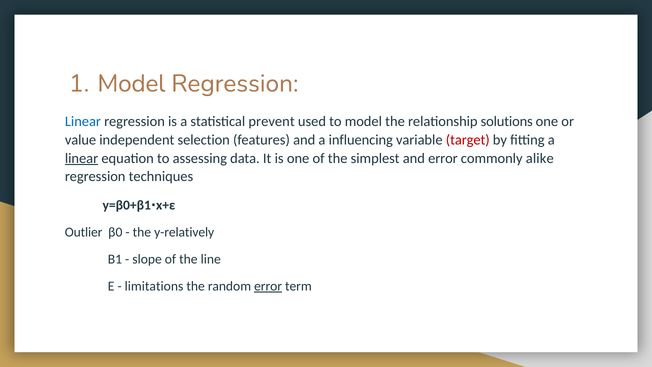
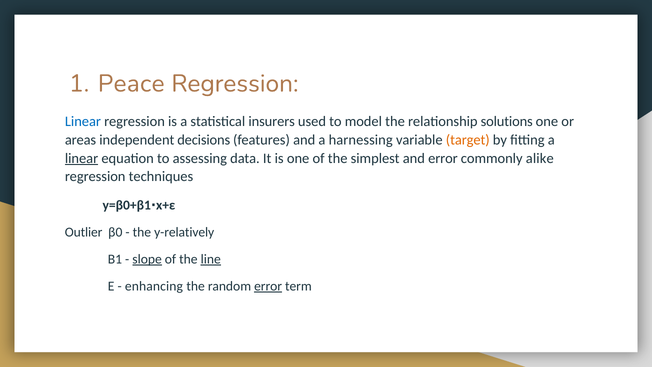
Model at (131, 83): Model -> Peace
prevent: prevent -> insurers
value: value -> areas
selection: selection -> decisions
influencing: influencing -> harnessing
target colour: red -> orange
slope underline: none -> present
line underline: none -> present
limitations: limitations -> enhancing
